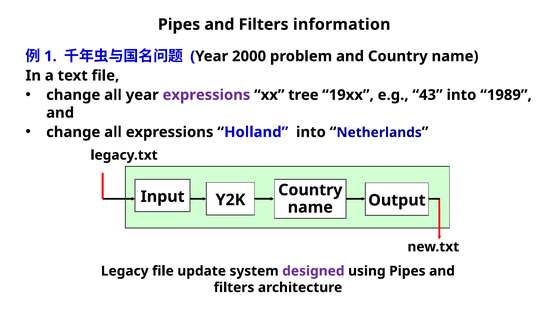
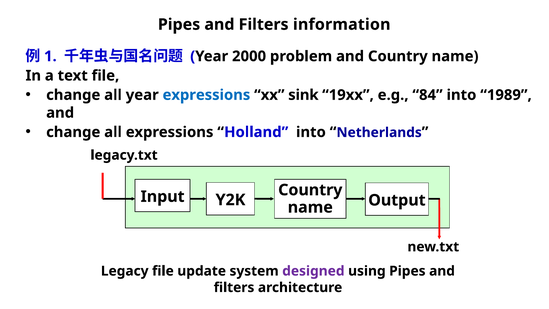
expressions at (206, 95) colour: purple -> blue
tree: tree -> sink
43: 43 -> 84
